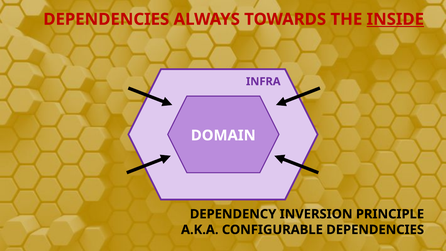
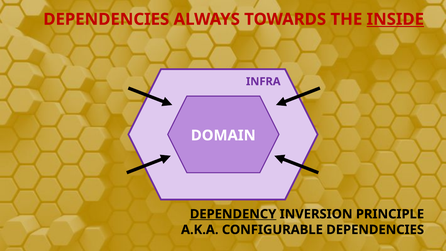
DEPENDENCY underline: none -> present
